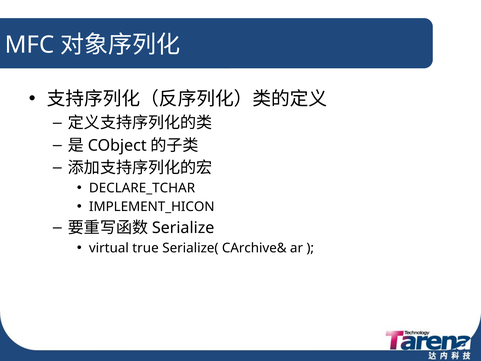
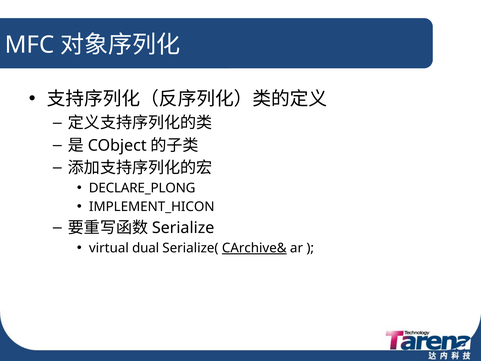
DECLARE_TCHAR: DECLARE_TCHAR -> DECLARE_PLONG
true: true -> dual
CArchive& underline: none -> present
